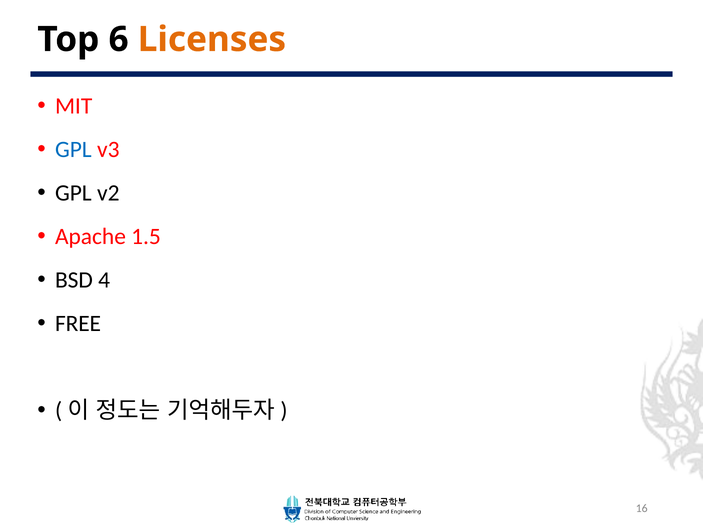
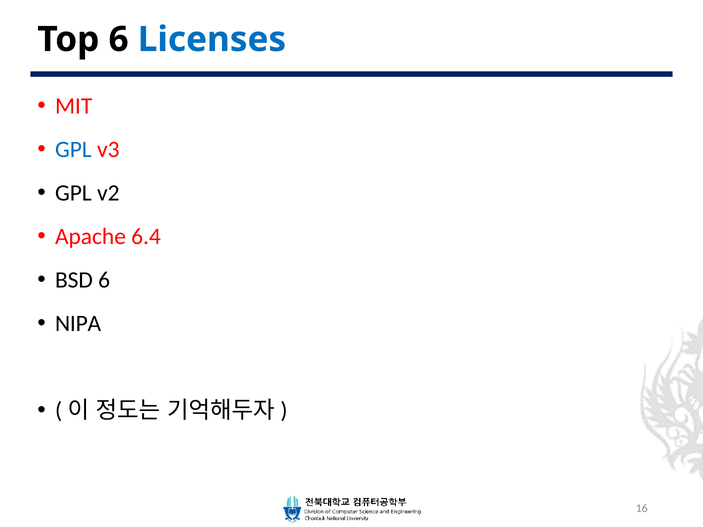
Licenses colour: orange -> blue
1.5: 1.5 -> 6.4
BSD 4: 4 -> 6
FREE: FREE -> NIPA
